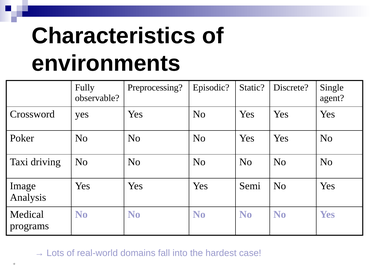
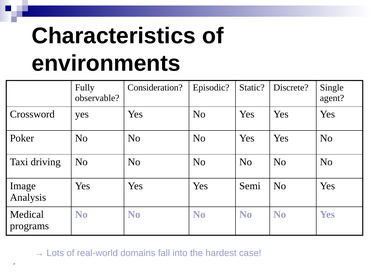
Preprocessing: Preprocessing -> Consideration
